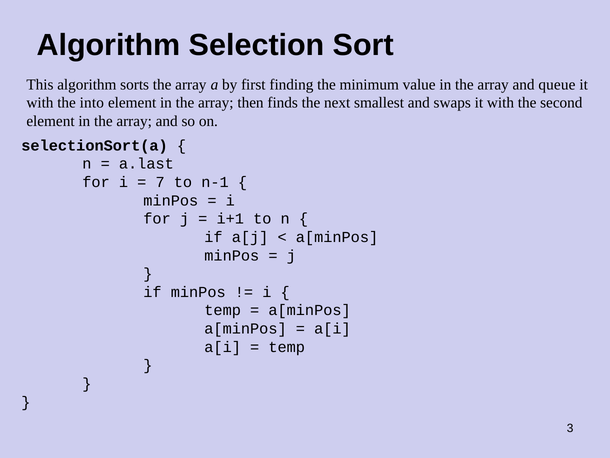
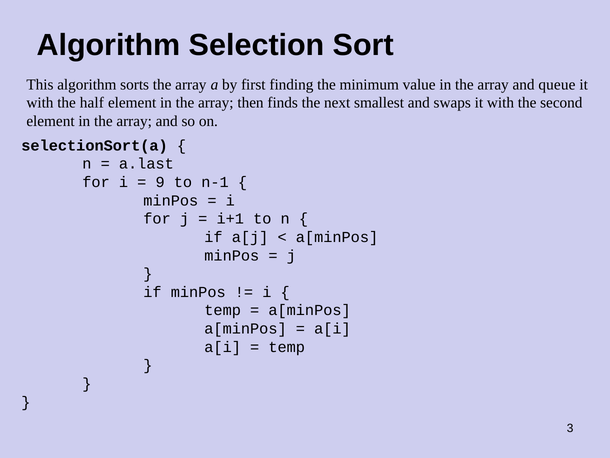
into: into -> half
7: 7 -> 9
